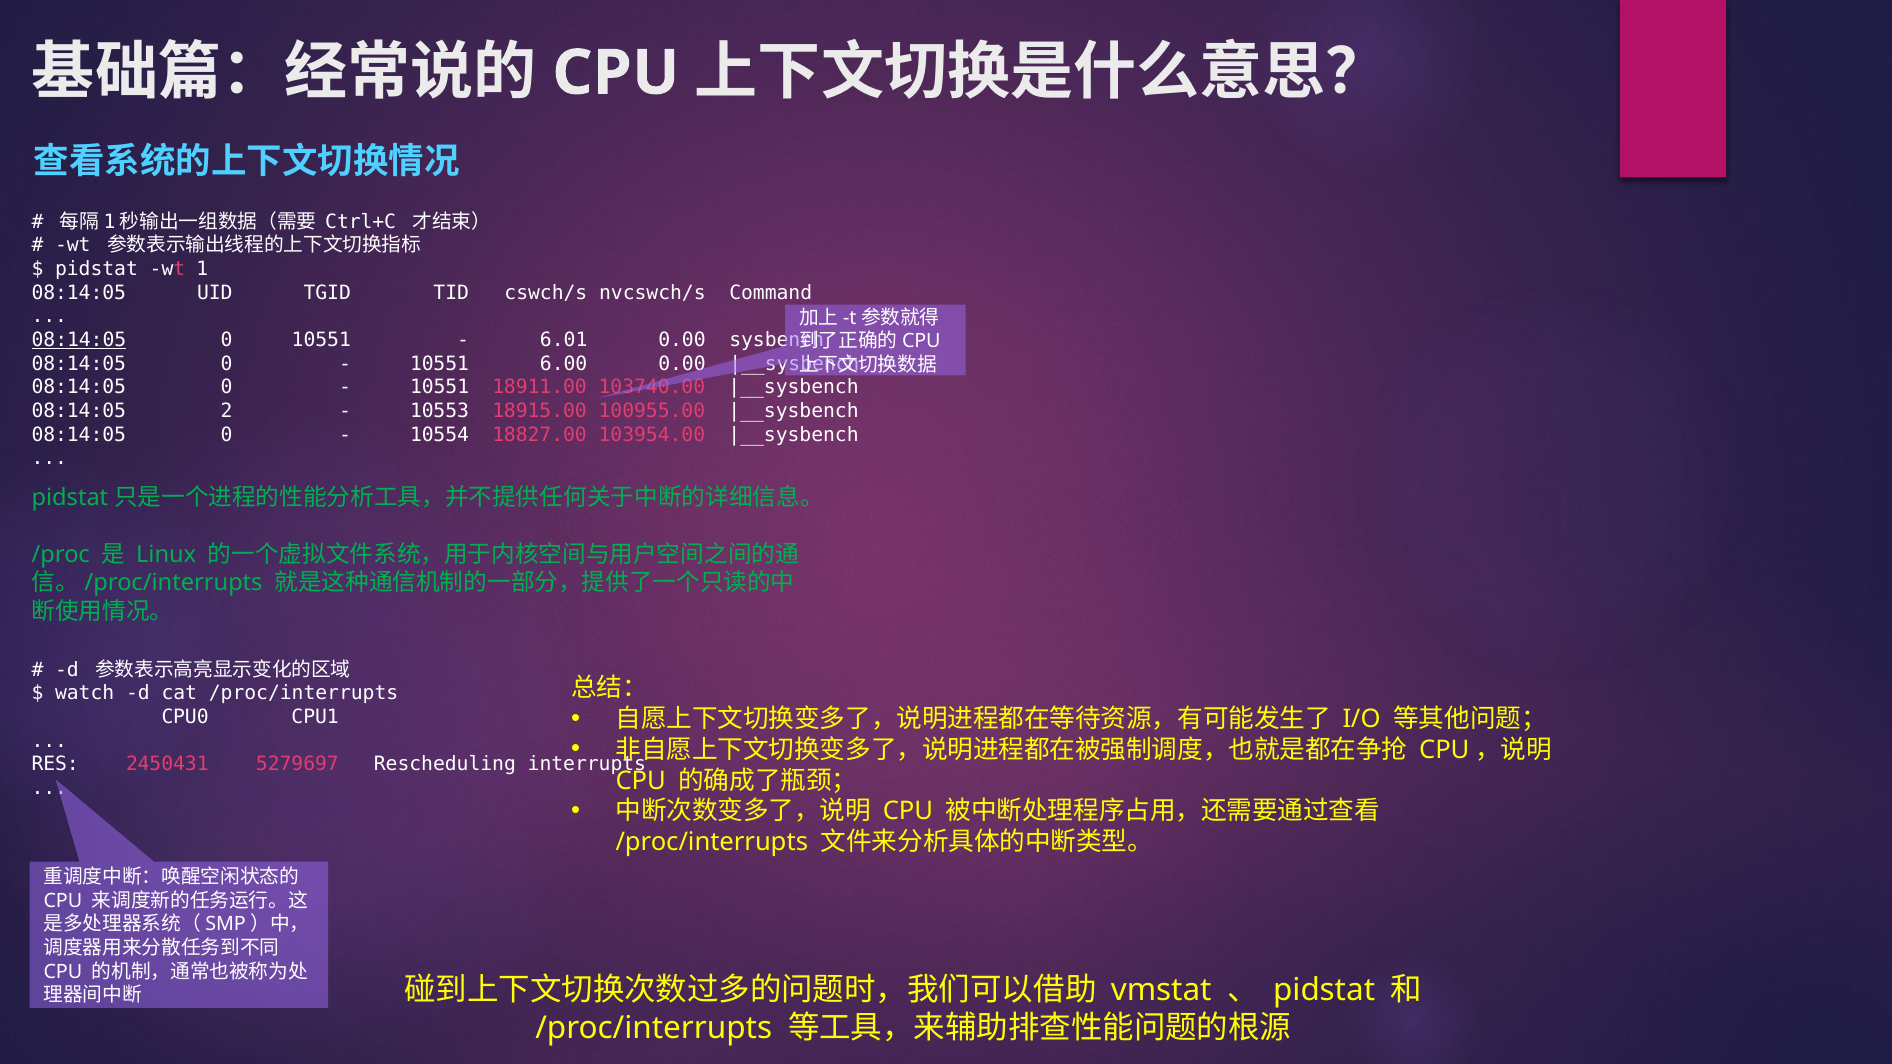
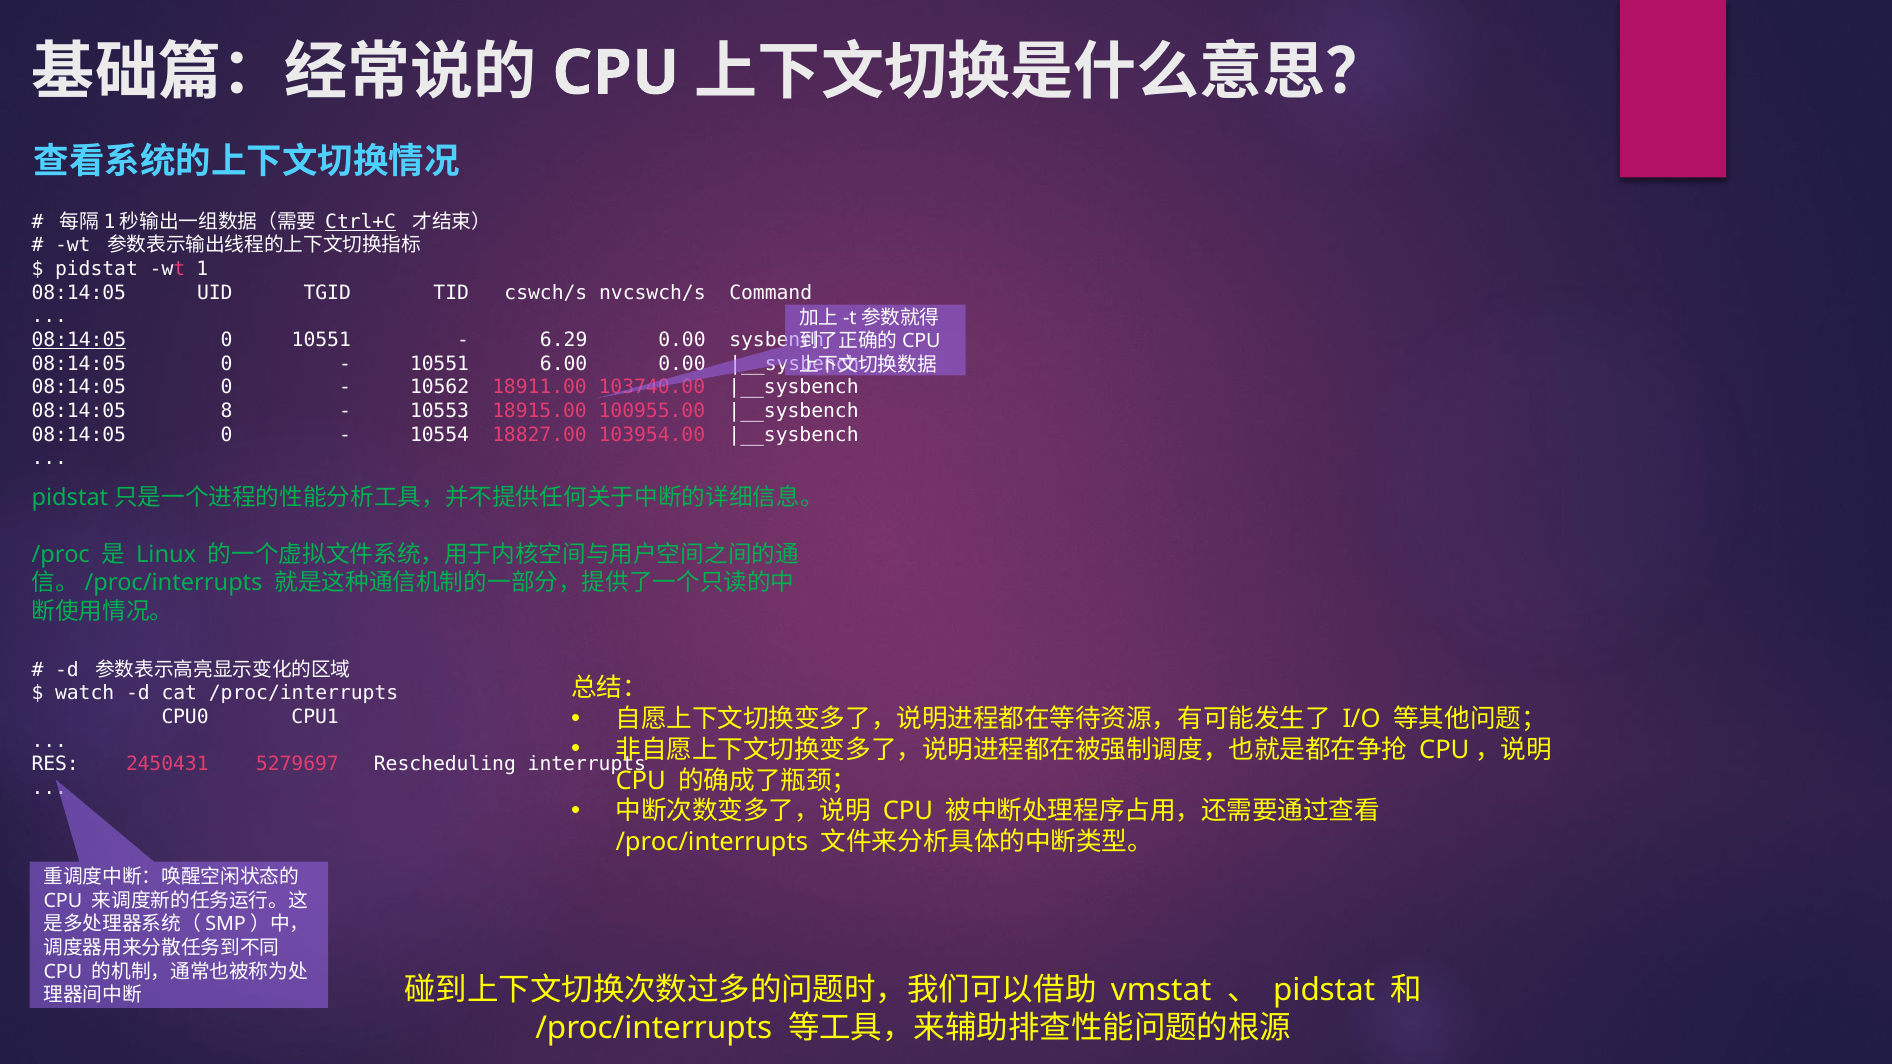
Ctrl+C underline: none -> present
6.01: 6.01 -> 6.29
10551 at (440, 388): 10551 -> 10562
2: 2 -> 8
